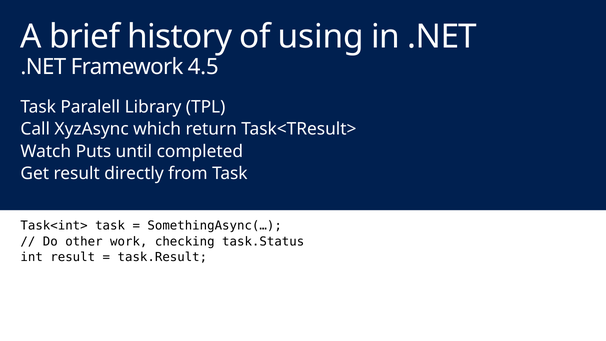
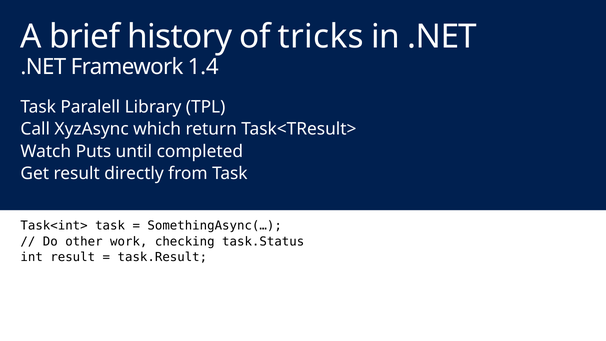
using: using -> tricks
4.5: 4.5 -> 1.4
